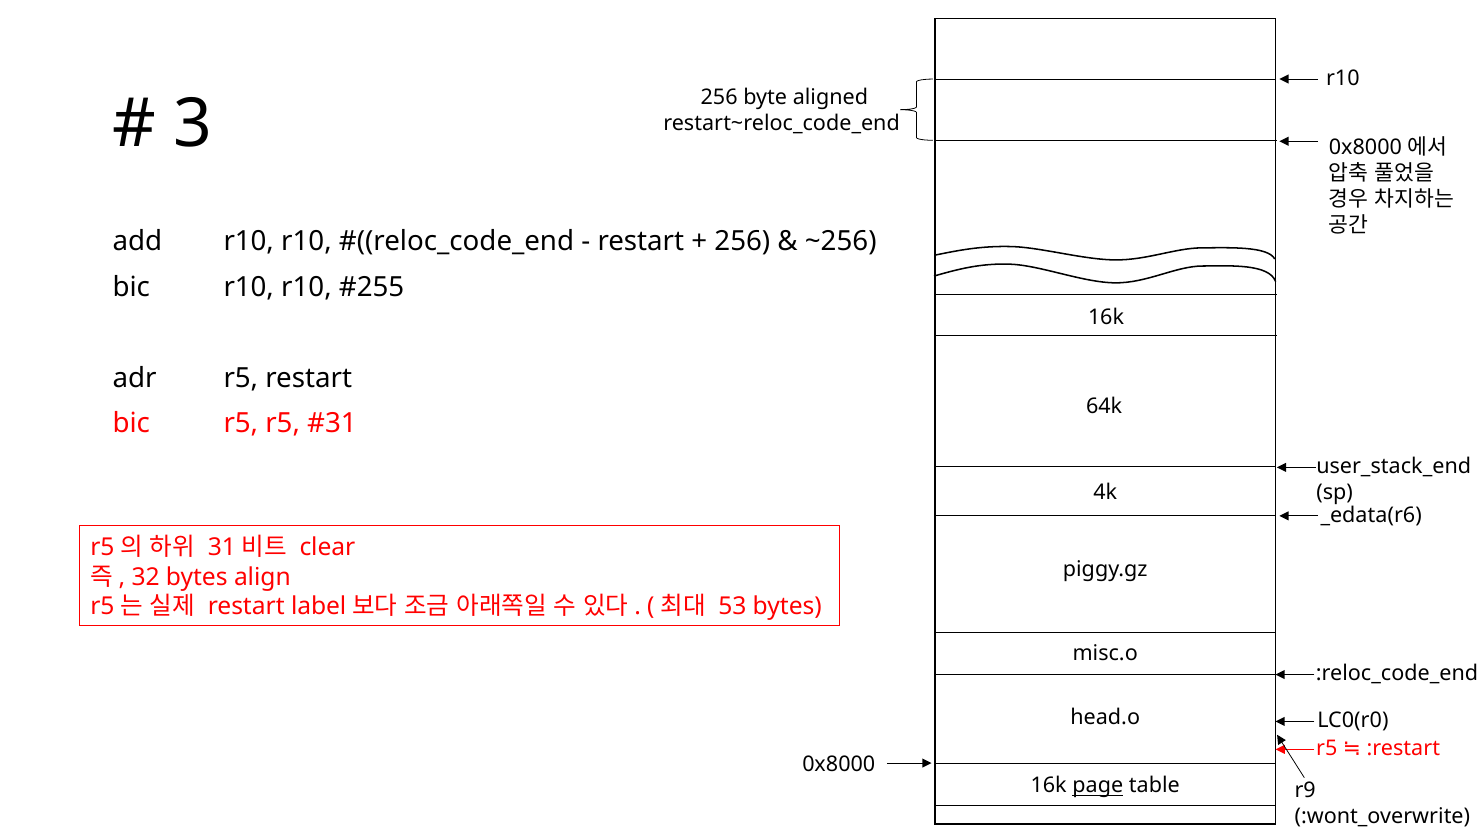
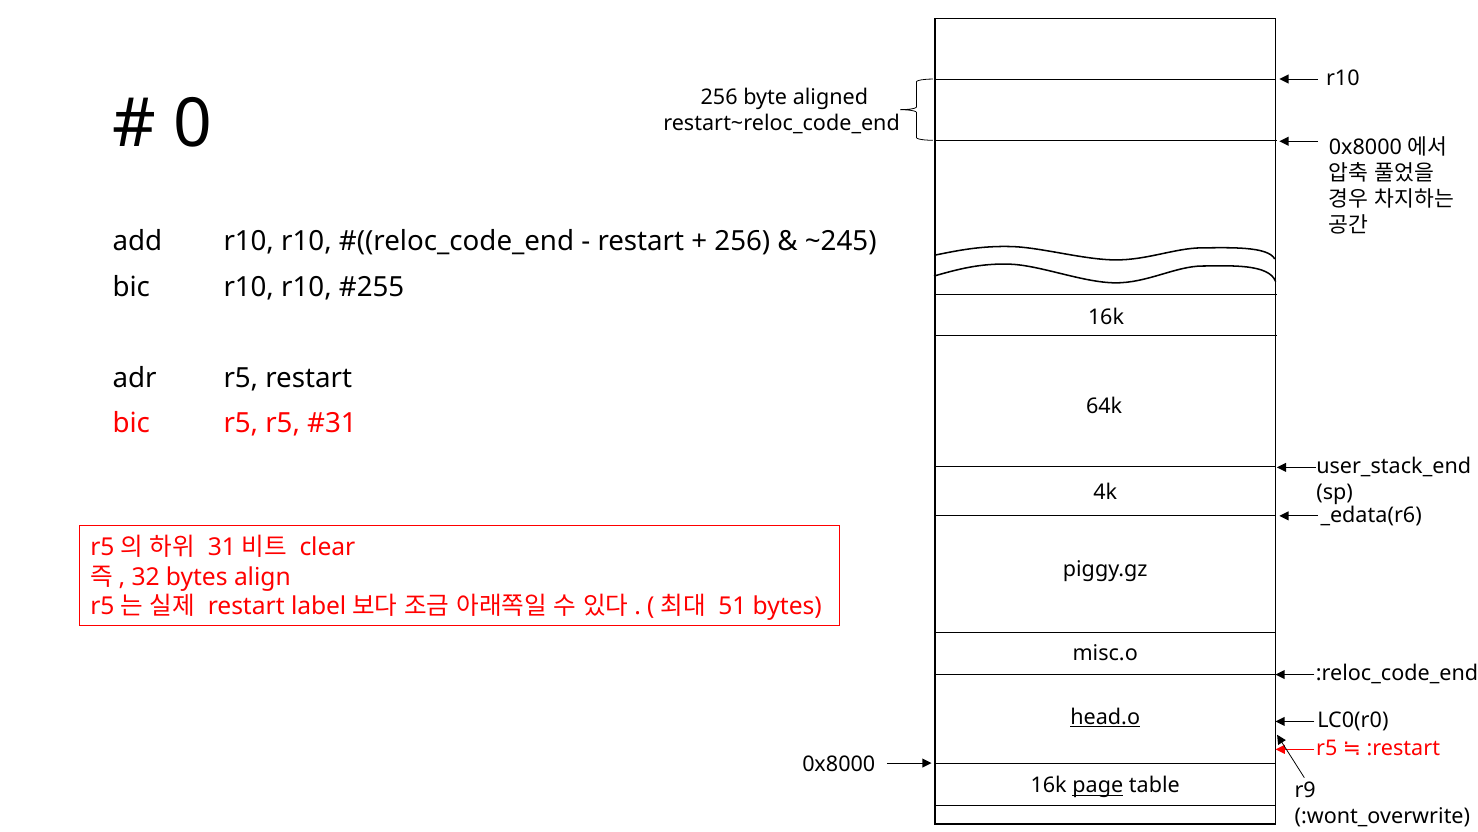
3: 3 -> 0
~256: ~256 -> ~245
53: 53 -> 51
head.o underline: none -> present
